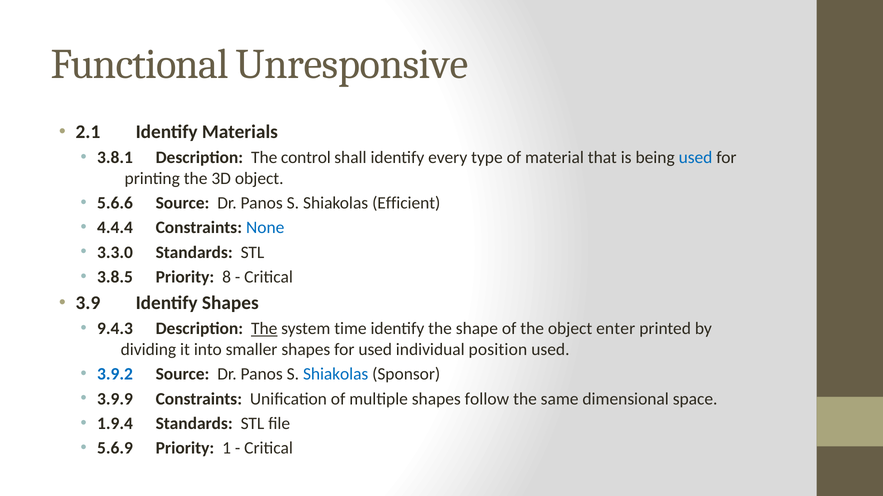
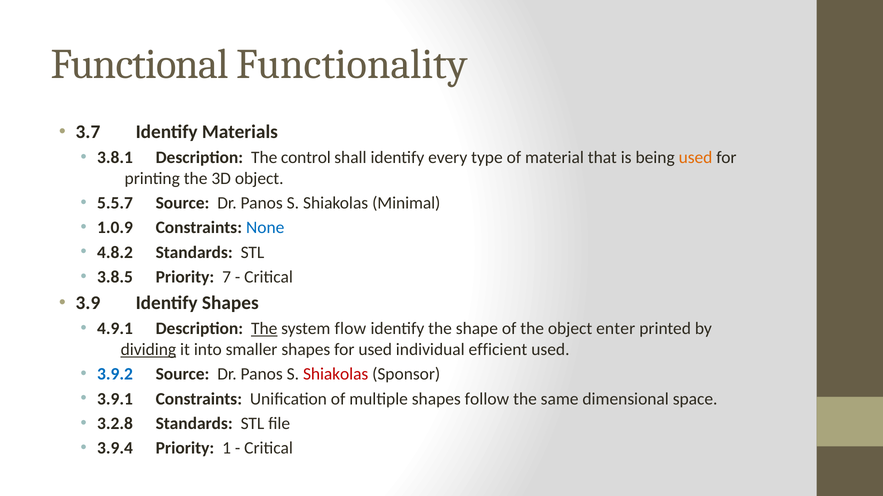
Unresponsive: Unresponsive -> Functionality
2.1: 2.1 -> 3.7
used at (696, 158) colour: blue -> orange
5.6.6: 5.6.6 -> 5.5.7
Efficient: Efficient -> Minimal
4.4.4: 4.4.4 -> 1.0.9
3.3.0: 3.3.0 -> 4.8.2
8: 8 -> 7
9.4.3: 9.4.3 -> 4.9.1
time: time -> flow
dividing underline: none -> present
position: position -> efficient
Shiakolas at (336, 375) colour: blue -> red
3.9.9: 3.9.9 -> 3.9.1
1.9.4: 1.9.4 -> 3.2.8
5.6.9: 5.6.9 -> 3.9.4
